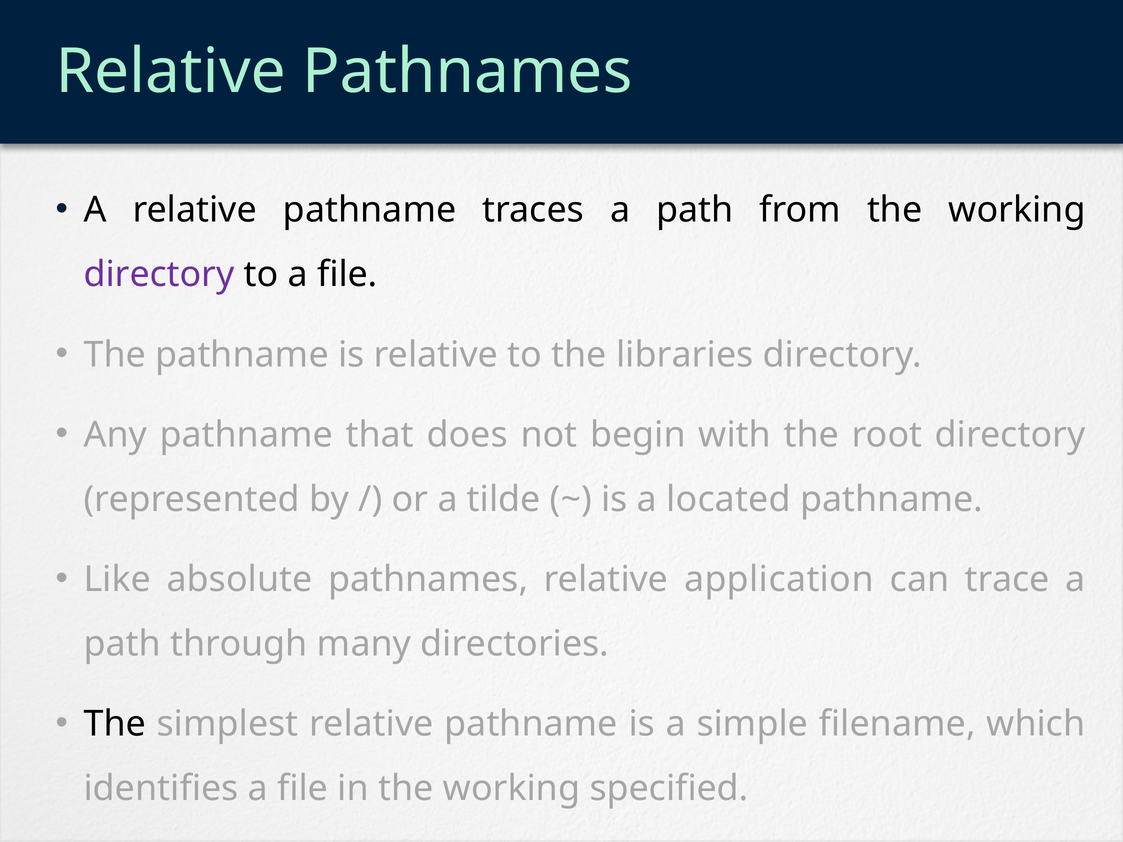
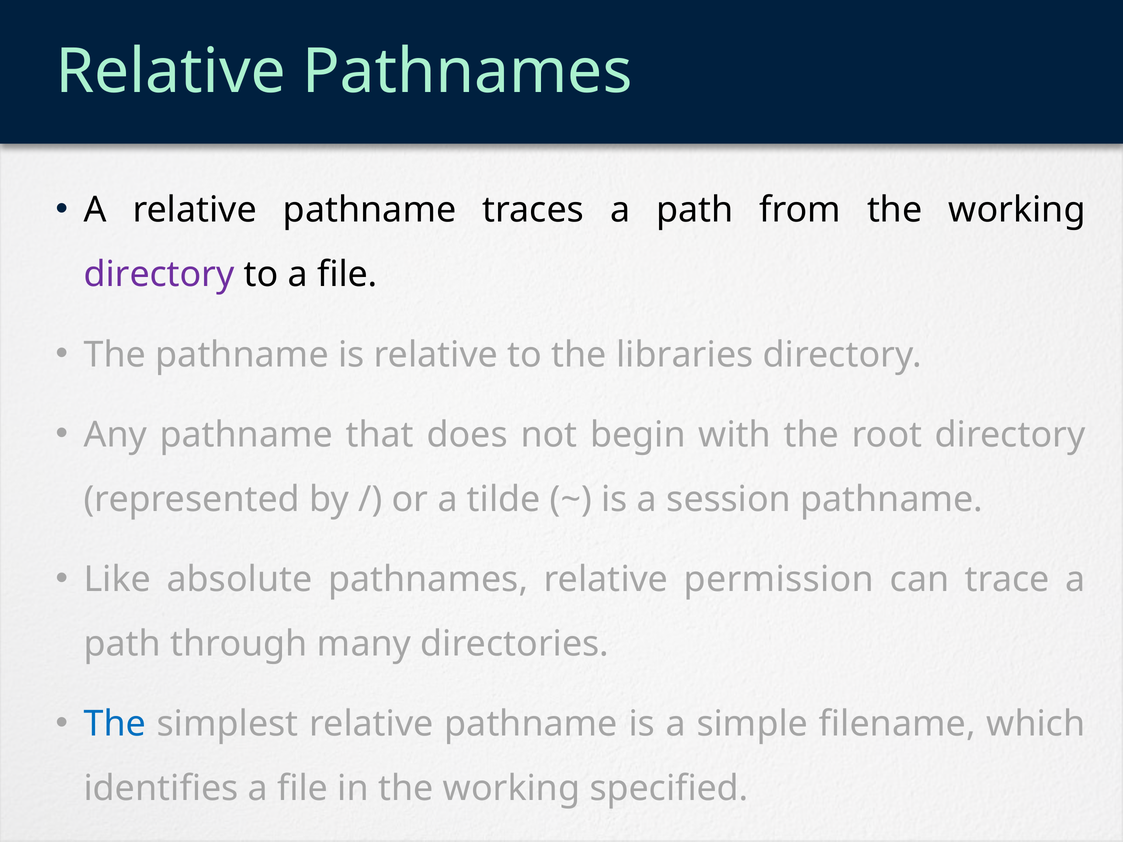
located: located -> session
application: application -> permission
The at (115, 724) colour: black -> blue
